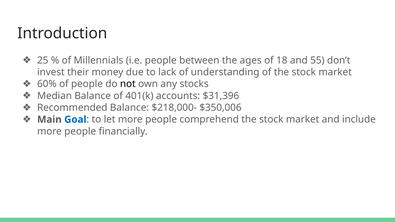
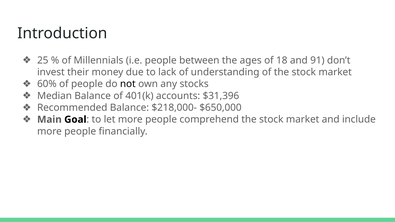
55: 55 -> 91
$350,006: $350,006 -> $650,000
Goal colour: blue -> black
